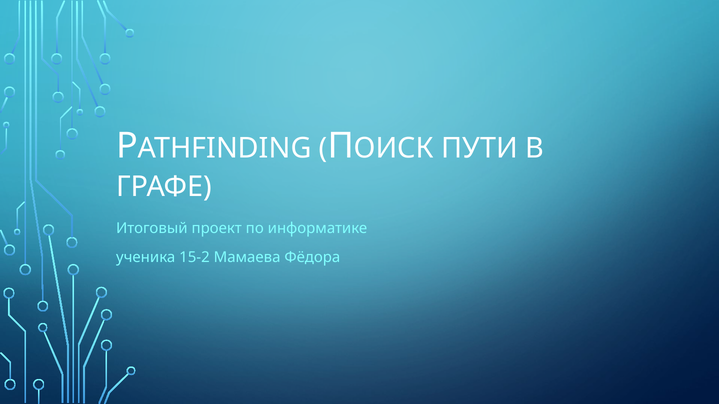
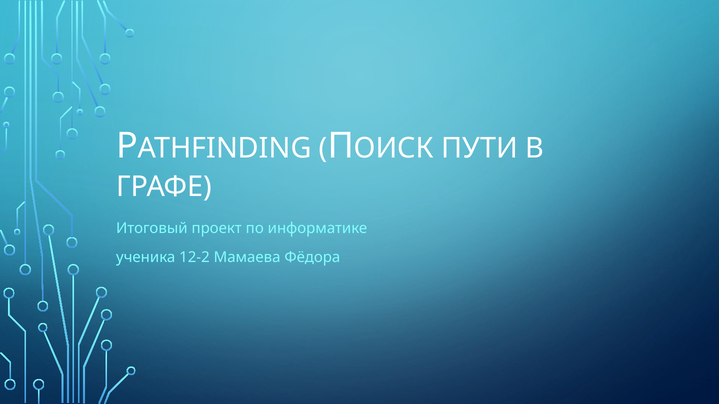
15-2: 15-2 -> 12-2
